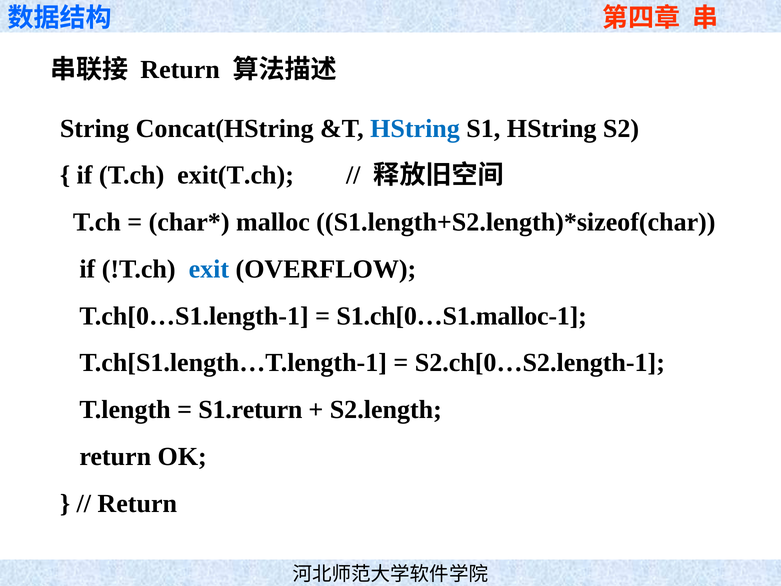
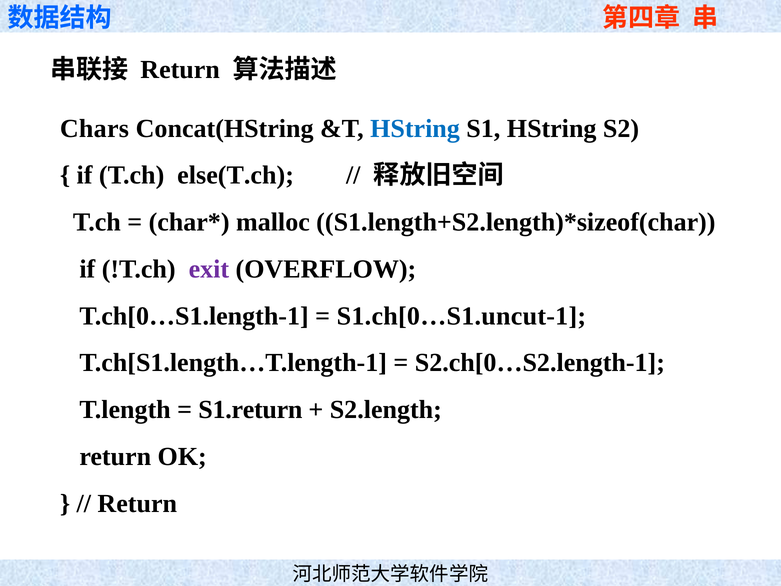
String: String -> Chars
exit(T.ch: exit(T.ch -> else(T.ch
exit colour: blue -> purple
S1.ch[0…S1.malloc-1: S1.ch[0…S1.malloc-1 -> S1.ch[0…S1.uncut-1
